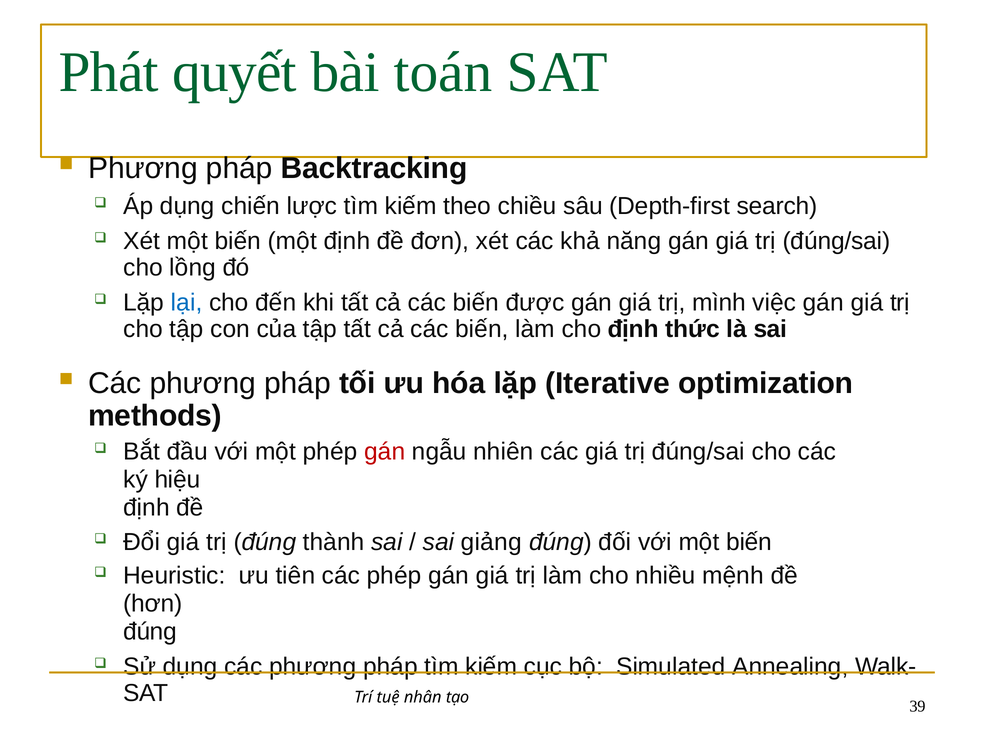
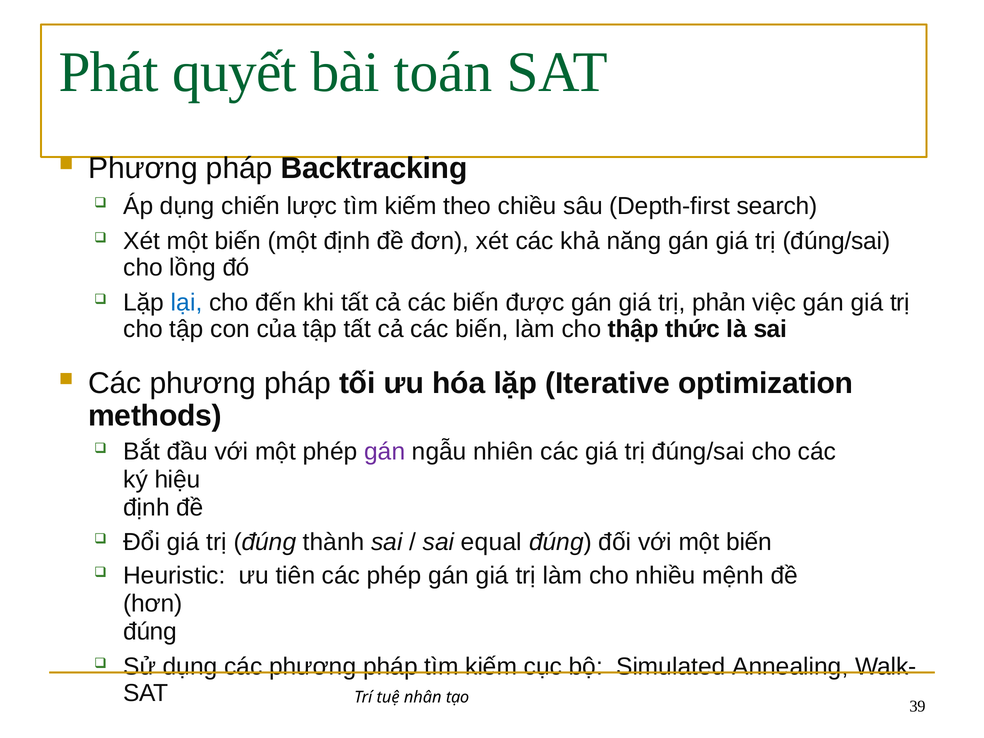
mình: mình -> phản
cho định: định -> thập
gán at (385, 451) colour: red -> purple
giảng: giảng -> equal
